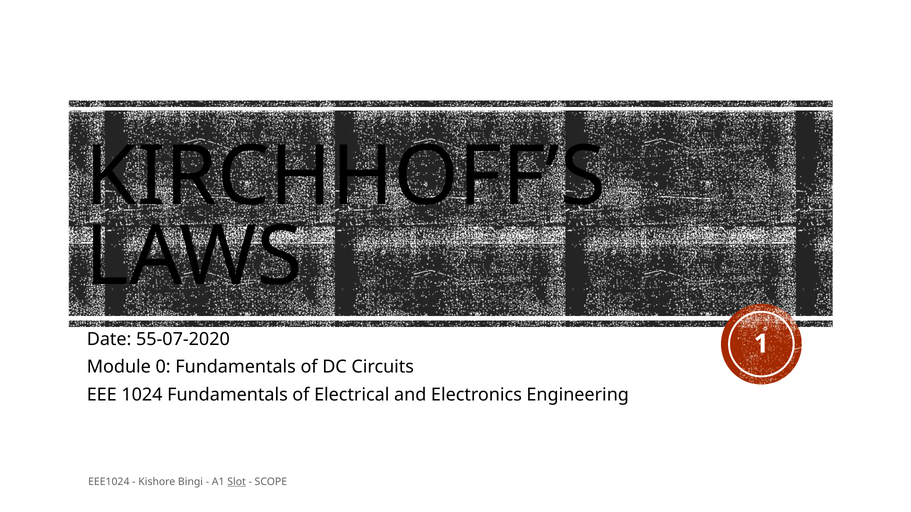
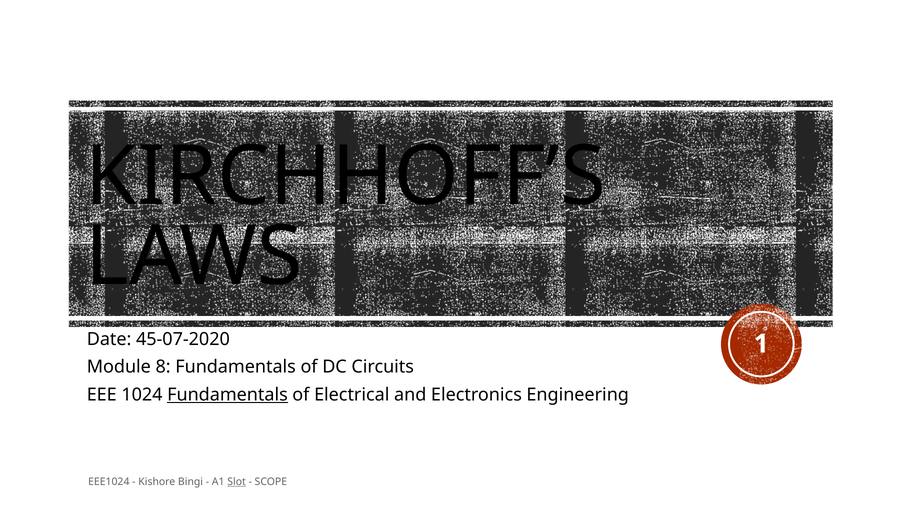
55-07-2020: 55-07-2020 -> 45-07-2020
0: 0 -> 8
Fundamentals at (227, 395) underline: none -> present
